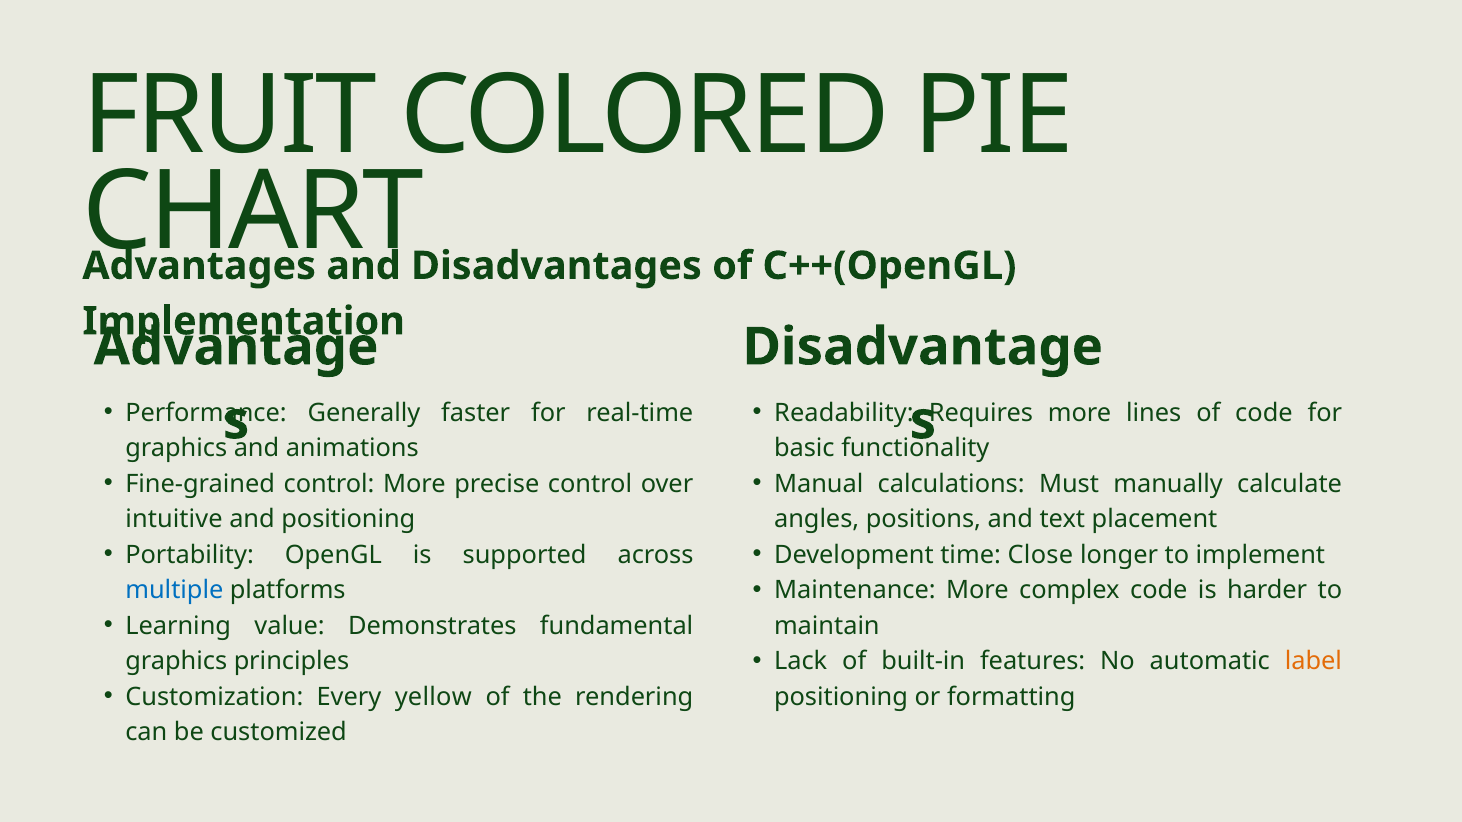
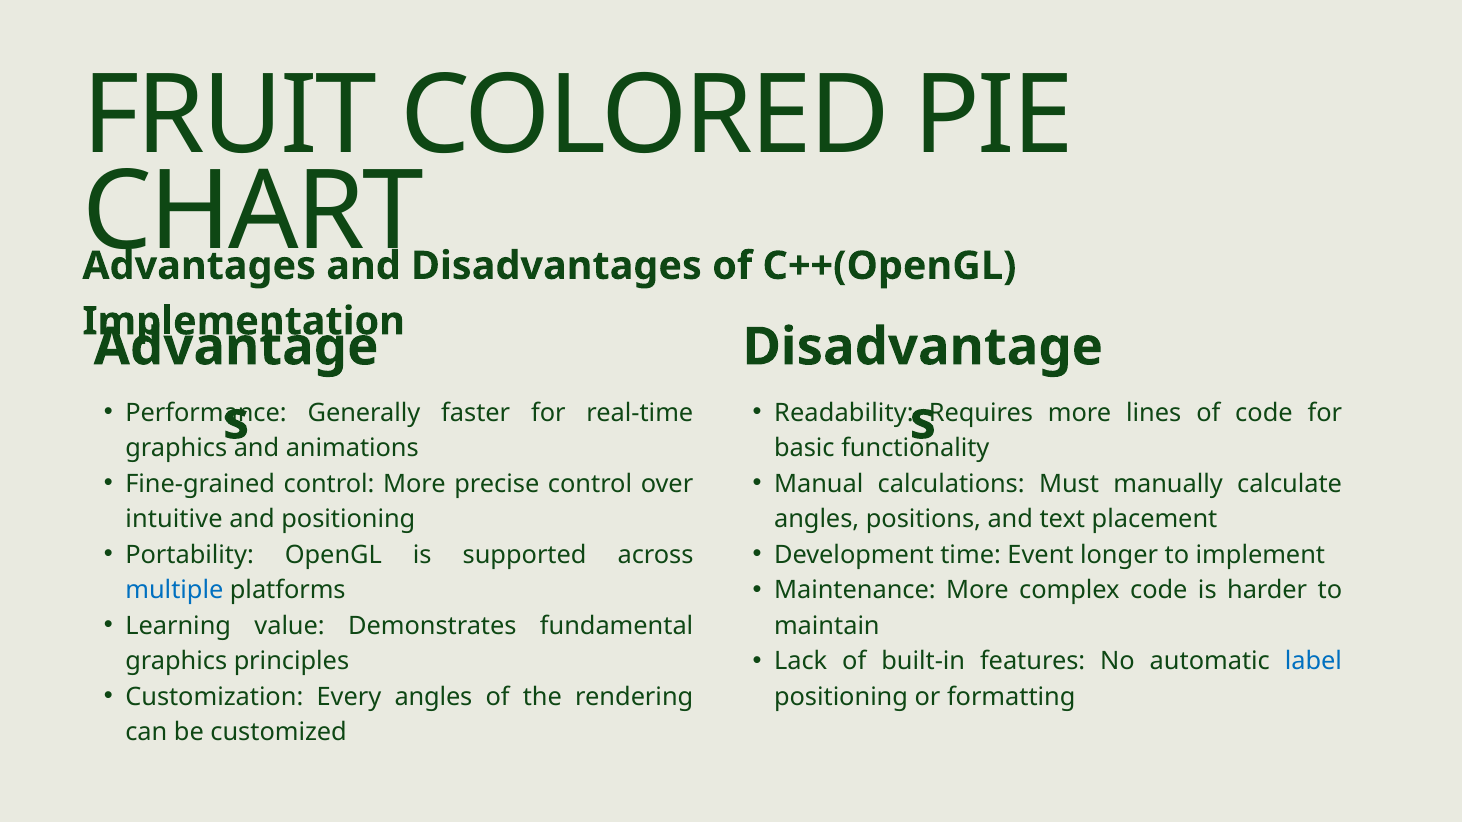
Close: Close -> Event
label colour: orange -> blue
Every yellow: yellow -> angles
